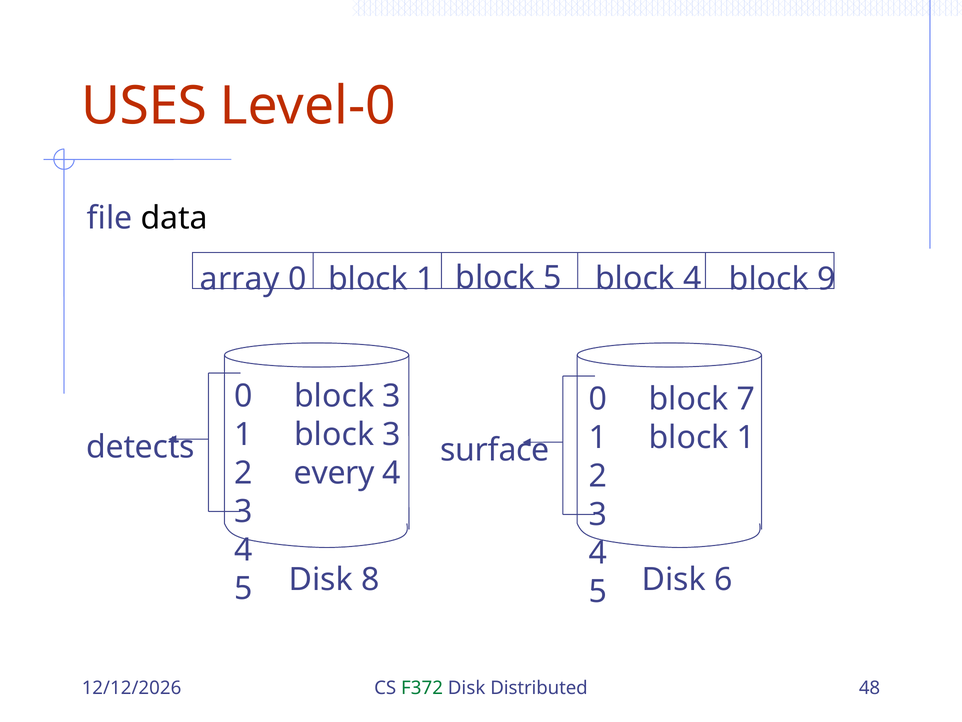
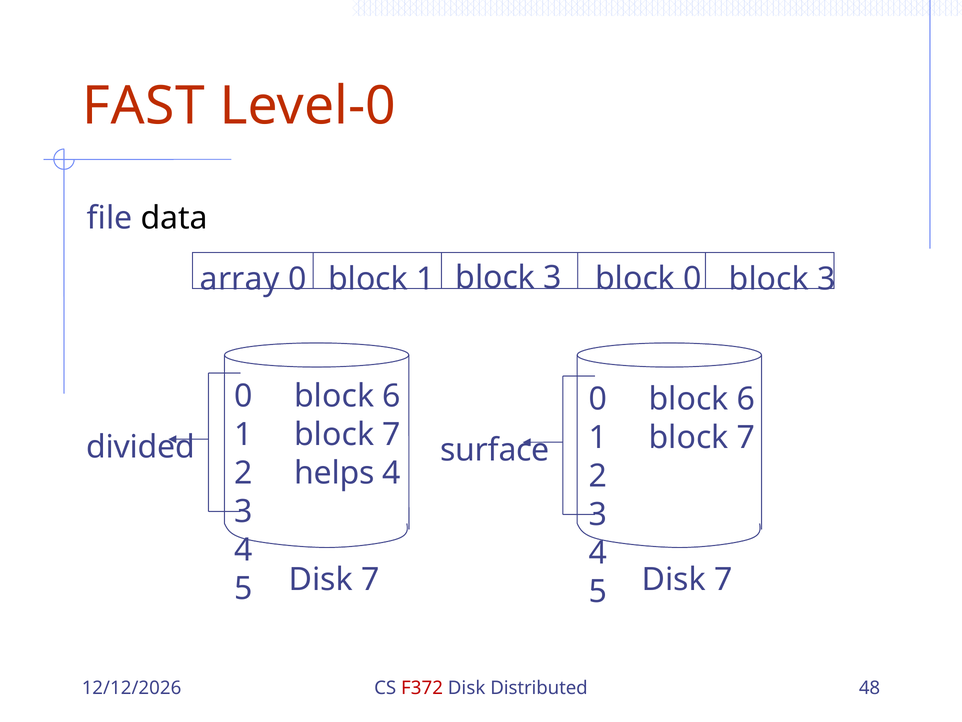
USES: USES -> FAST
5 at (553, 277): 5 -> 3
block 4: 4 -> 0
9 at (826, 279): 9 -> 3
3 at (392, 396): 3 -> 6
7 at (746, 399): 7 -> 6
3 at (392, 434): 3 -> 7
1 at (746, 437): 1 -> 7
detects: detects -> divided
every: every -> helps
8 at (370, 579): 8 -> 7
6 at (723, 579): 6 -> 7
F372 colour: green -> red
